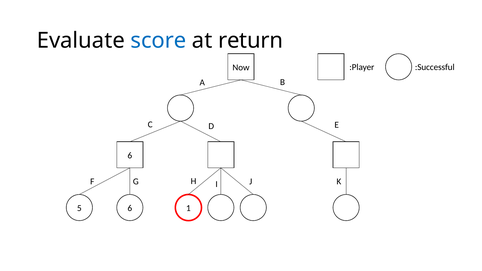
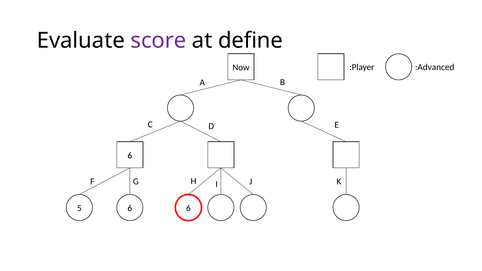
score colour: blue -> purple
return: return -> define
:Successful: :Successful -> :Advanced
5 1: 1 -> 6
